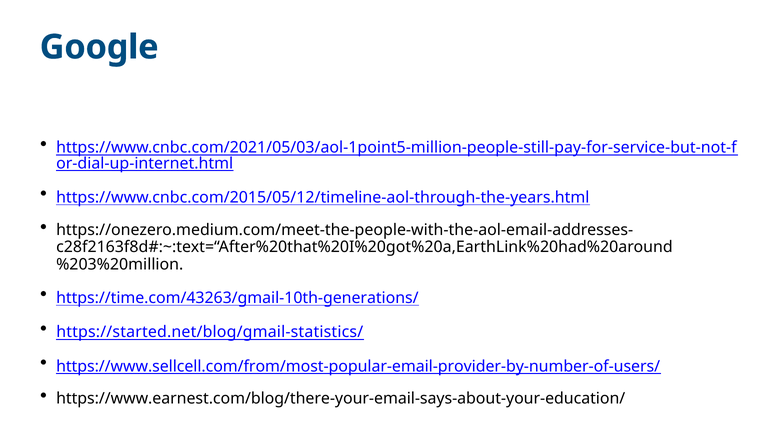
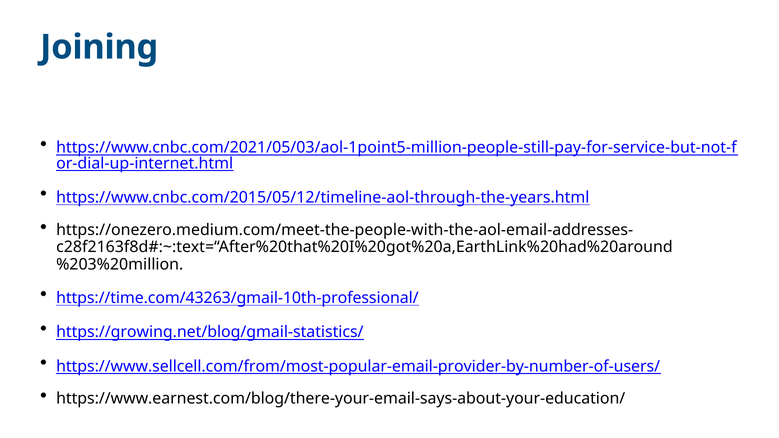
Google: Google -> Joining
https://time.com/43263/gmail-10th-generations/: https://time.com/43263/gmail-10th-generations/ -> https://time.com/43263/gmail-10th-professional/
https://started.net/blog/gmail-statistics/: https://started.net/blog/gmail-statistics/ -> https://growing.net/blog/gmail-statistics/
